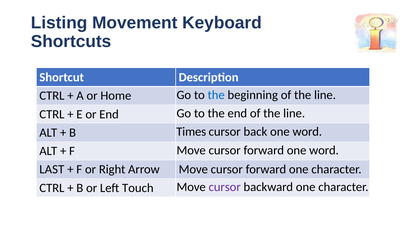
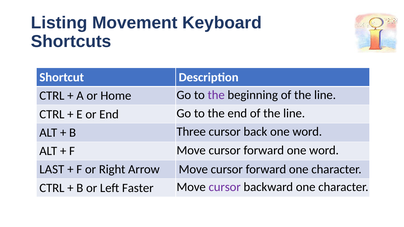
the at (216, 95) colour: blue -> purple
Times: Times -> Three
Touch: Touch -> Faster
